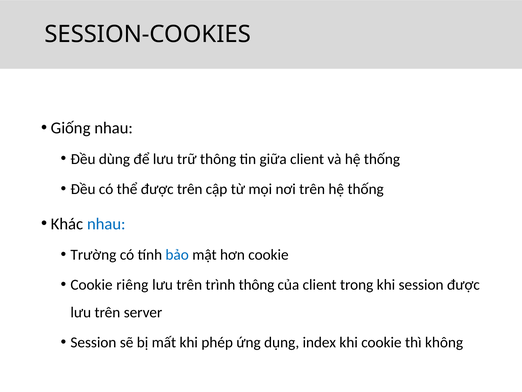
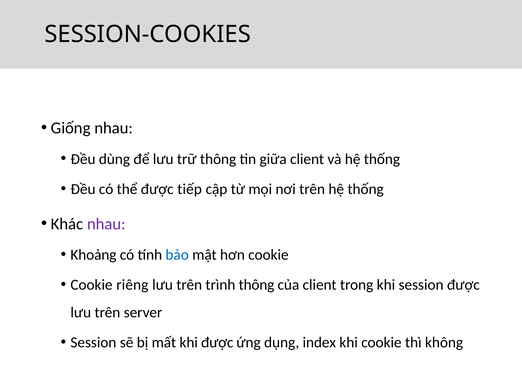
được trên: trên -> tiếp
nhau at (106, 224) colour: blue -> purple
Trường: Trường -> Khoảng
khi phép: phép -> được
